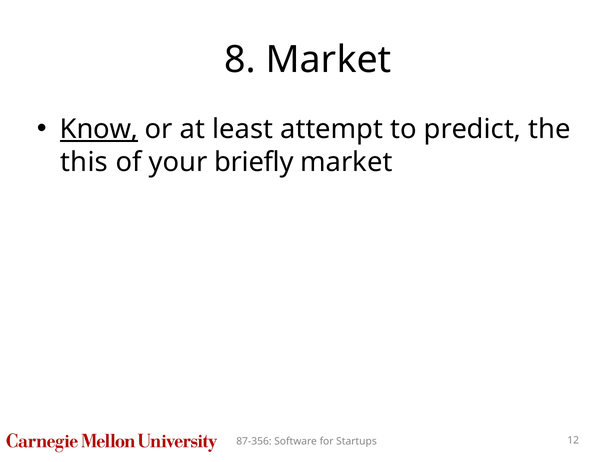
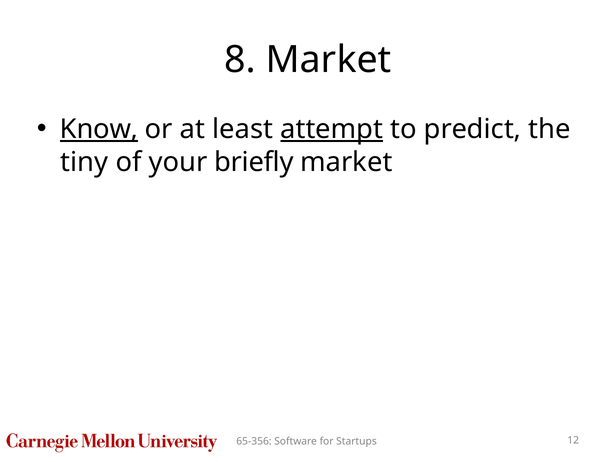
attempt underline: none -> present
this: this -> tiny
87-356: 87-356 -> 65-356
